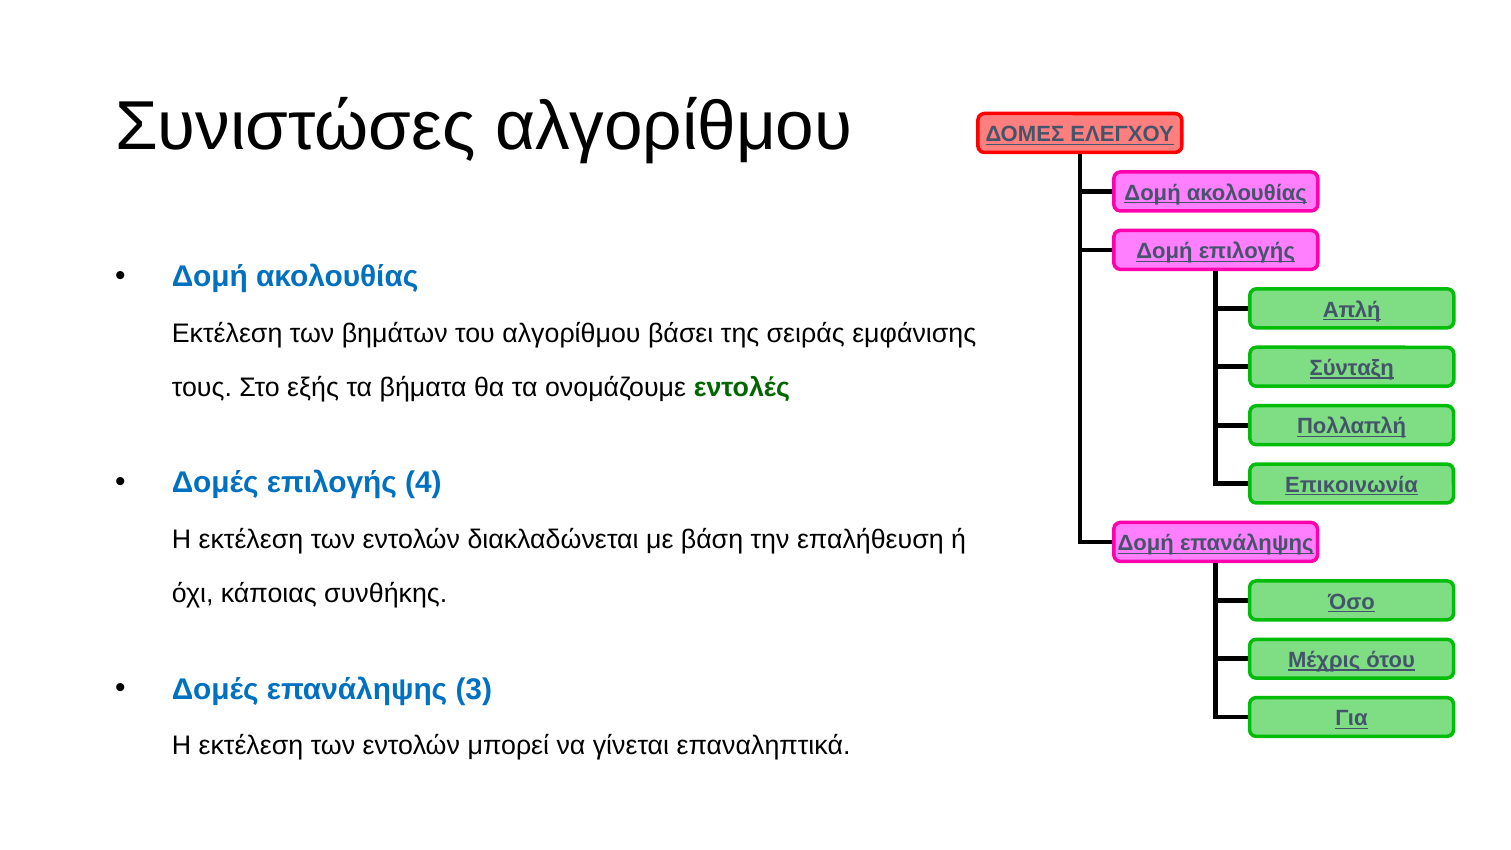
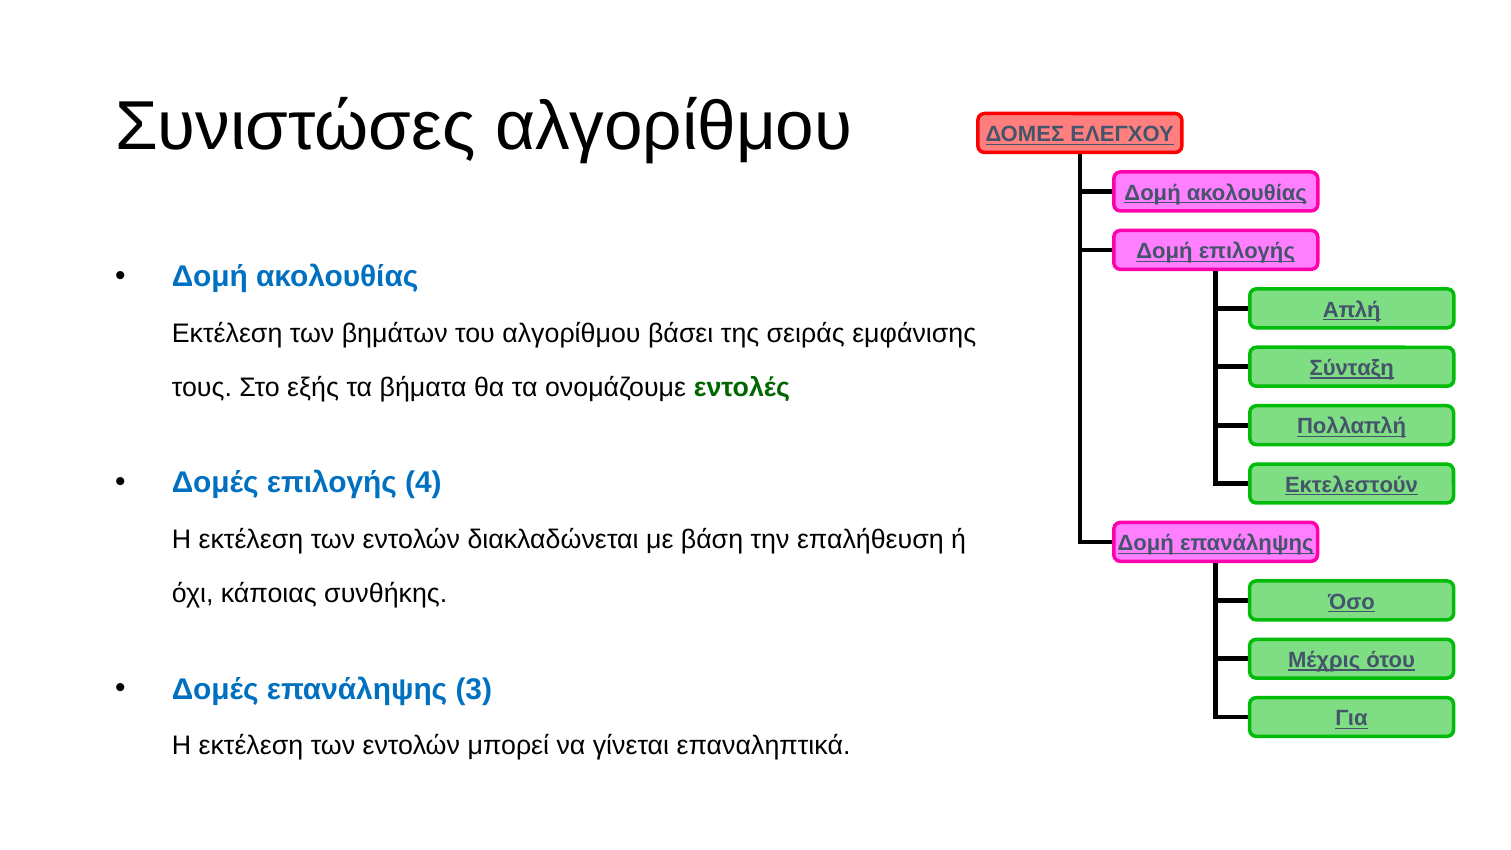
Επικοινωνία: Επικοινωνία -> Εκτελεστούν
